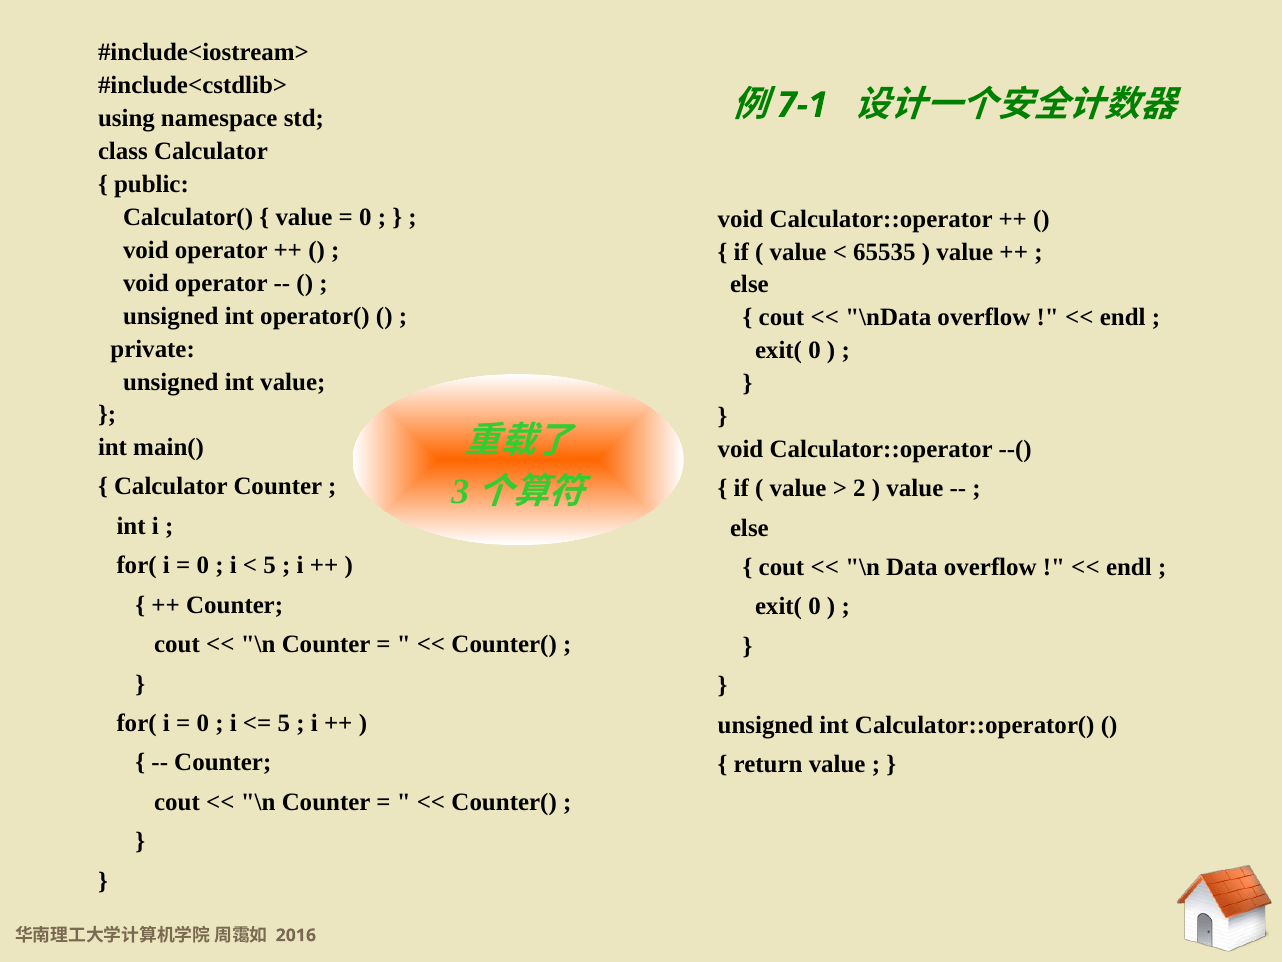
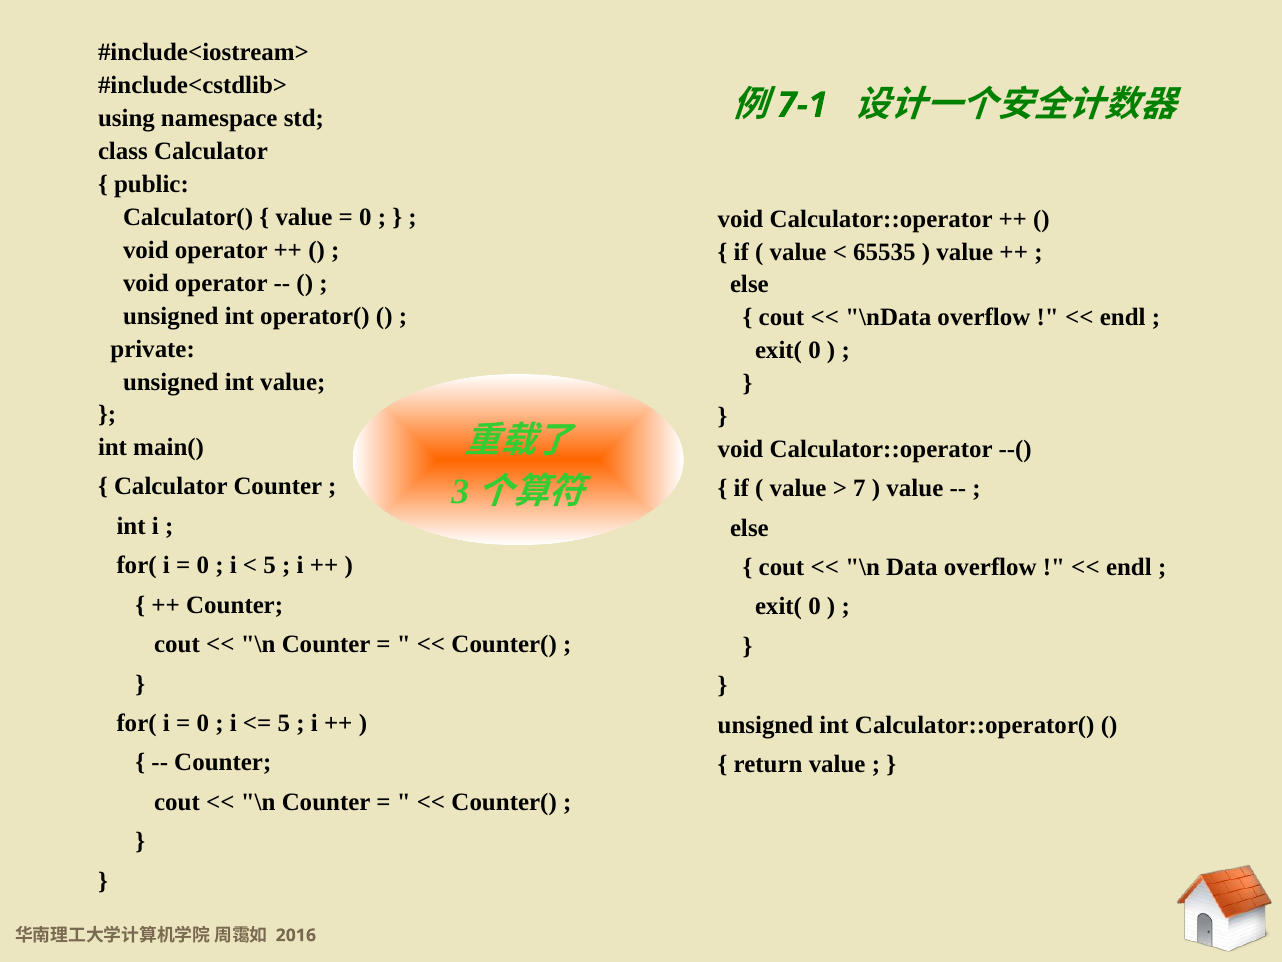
2: 2 -> 7
